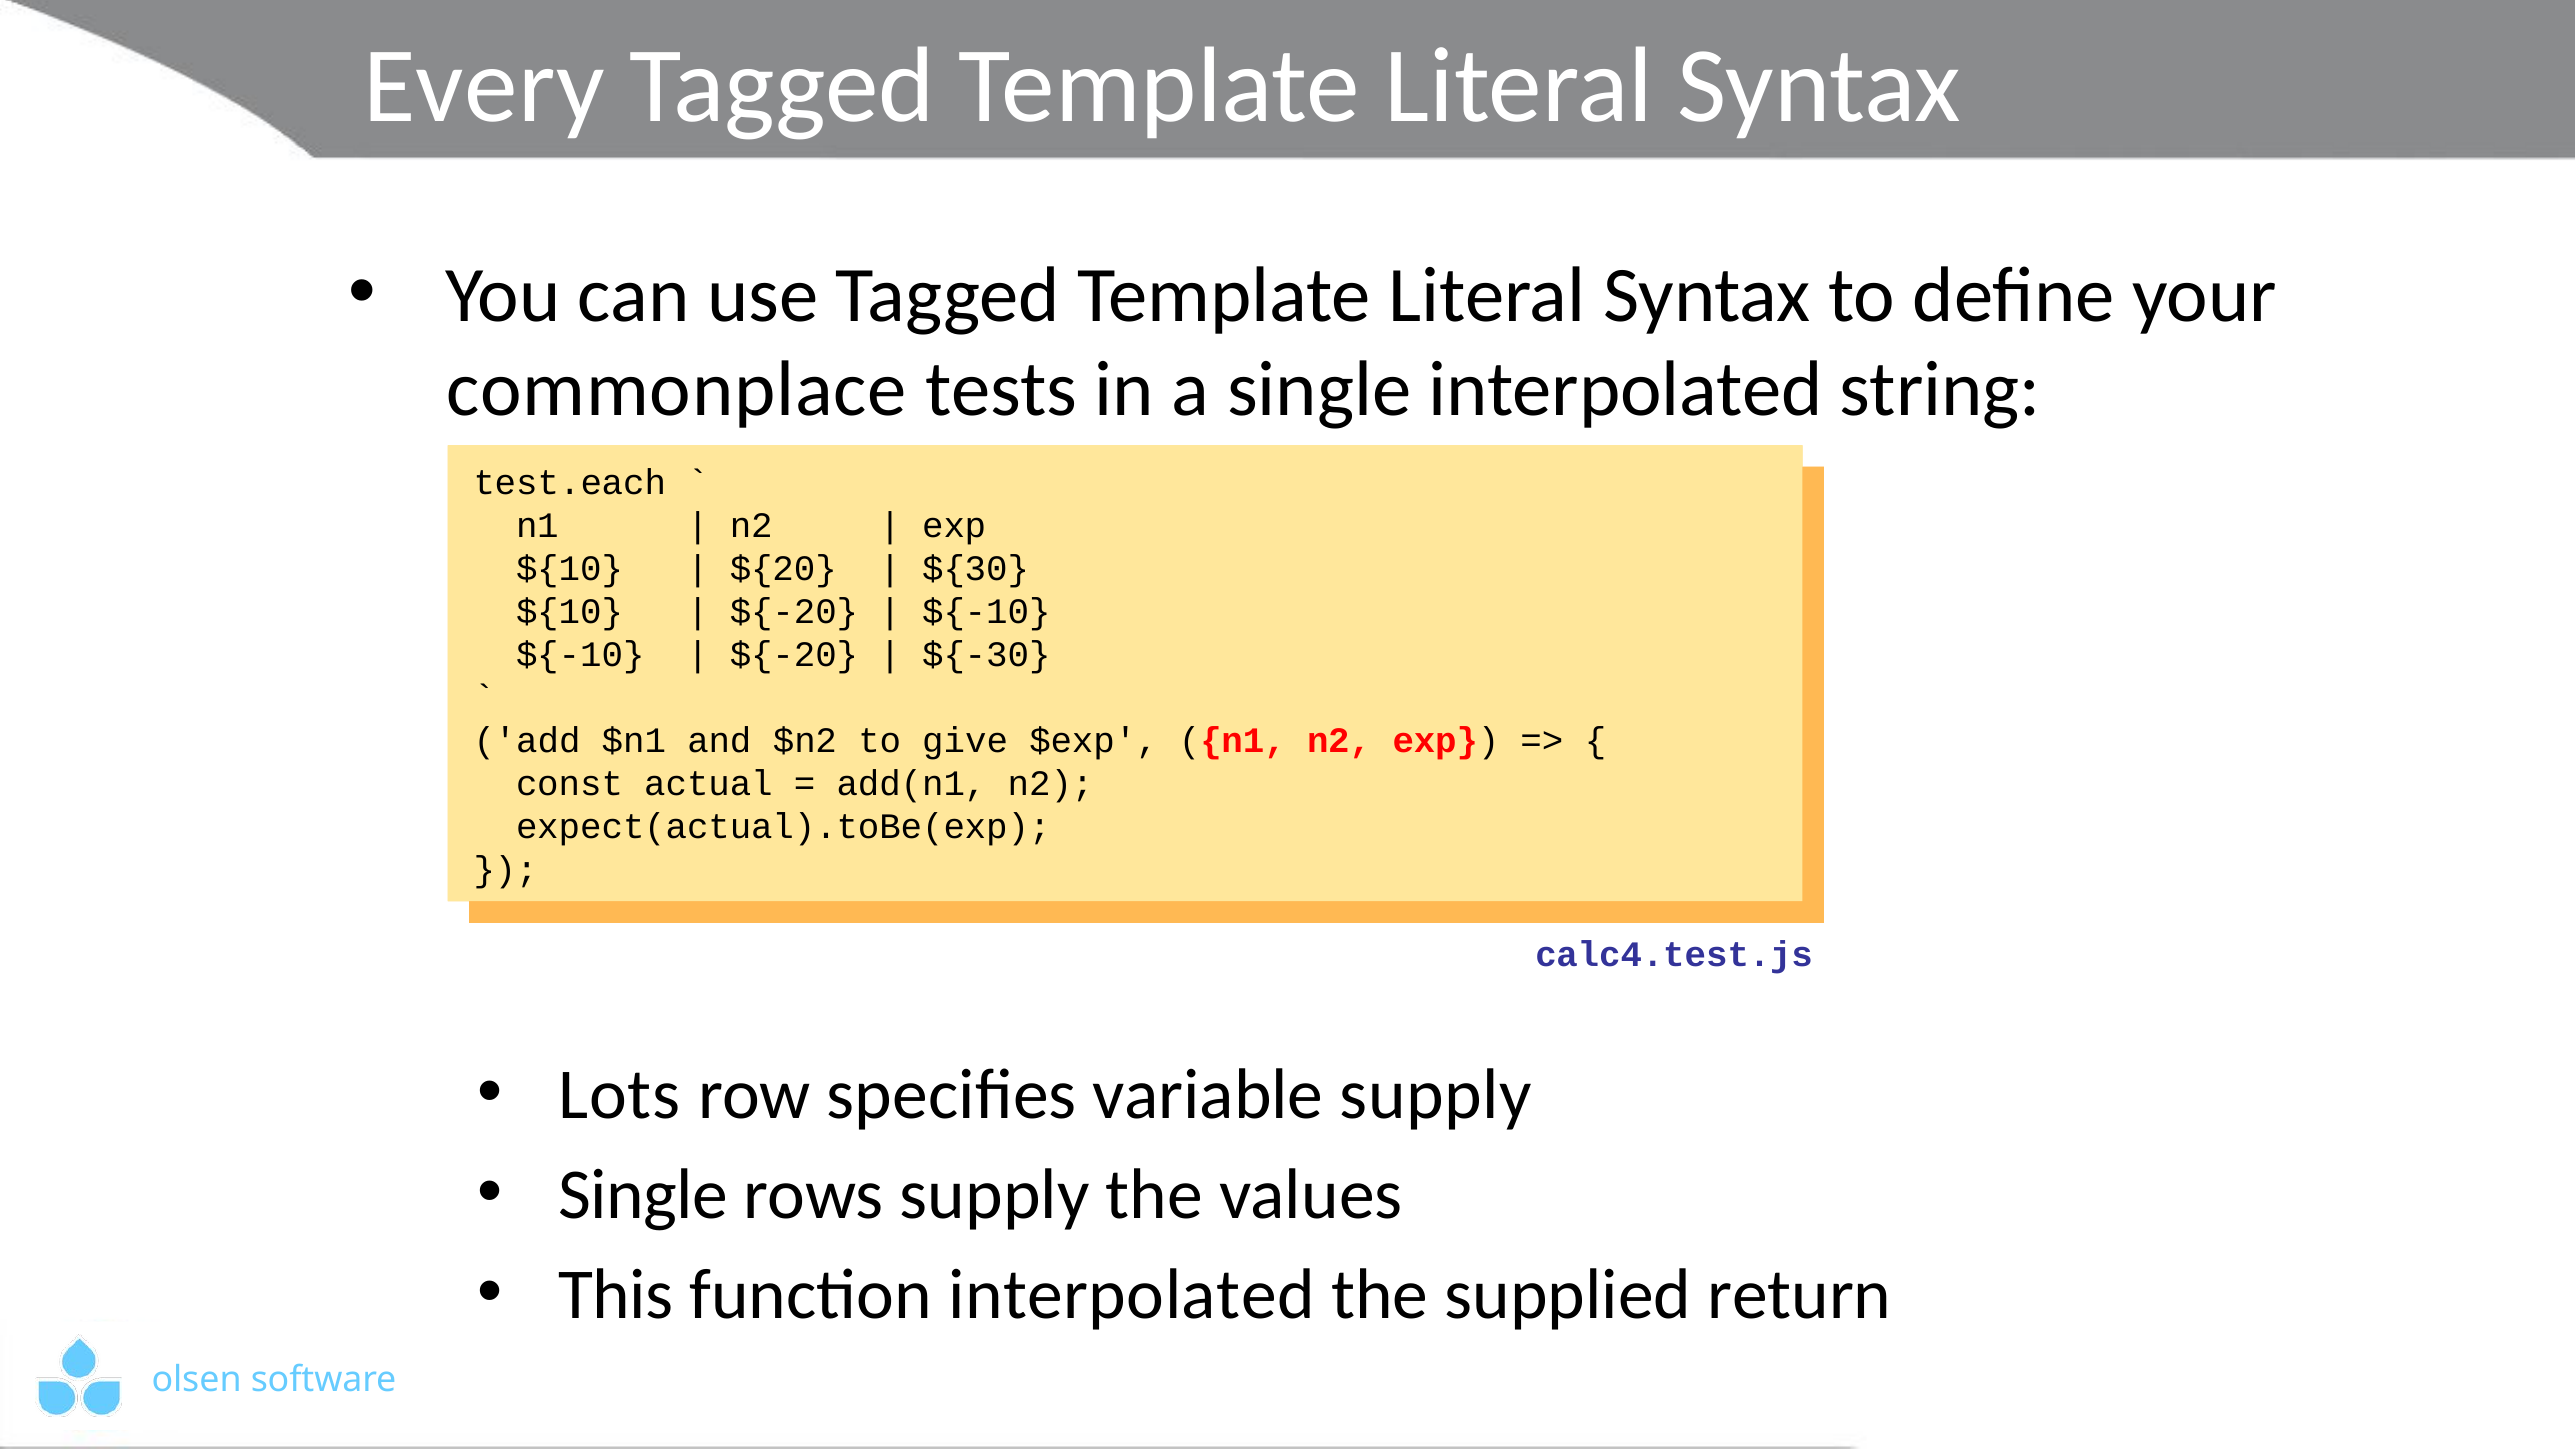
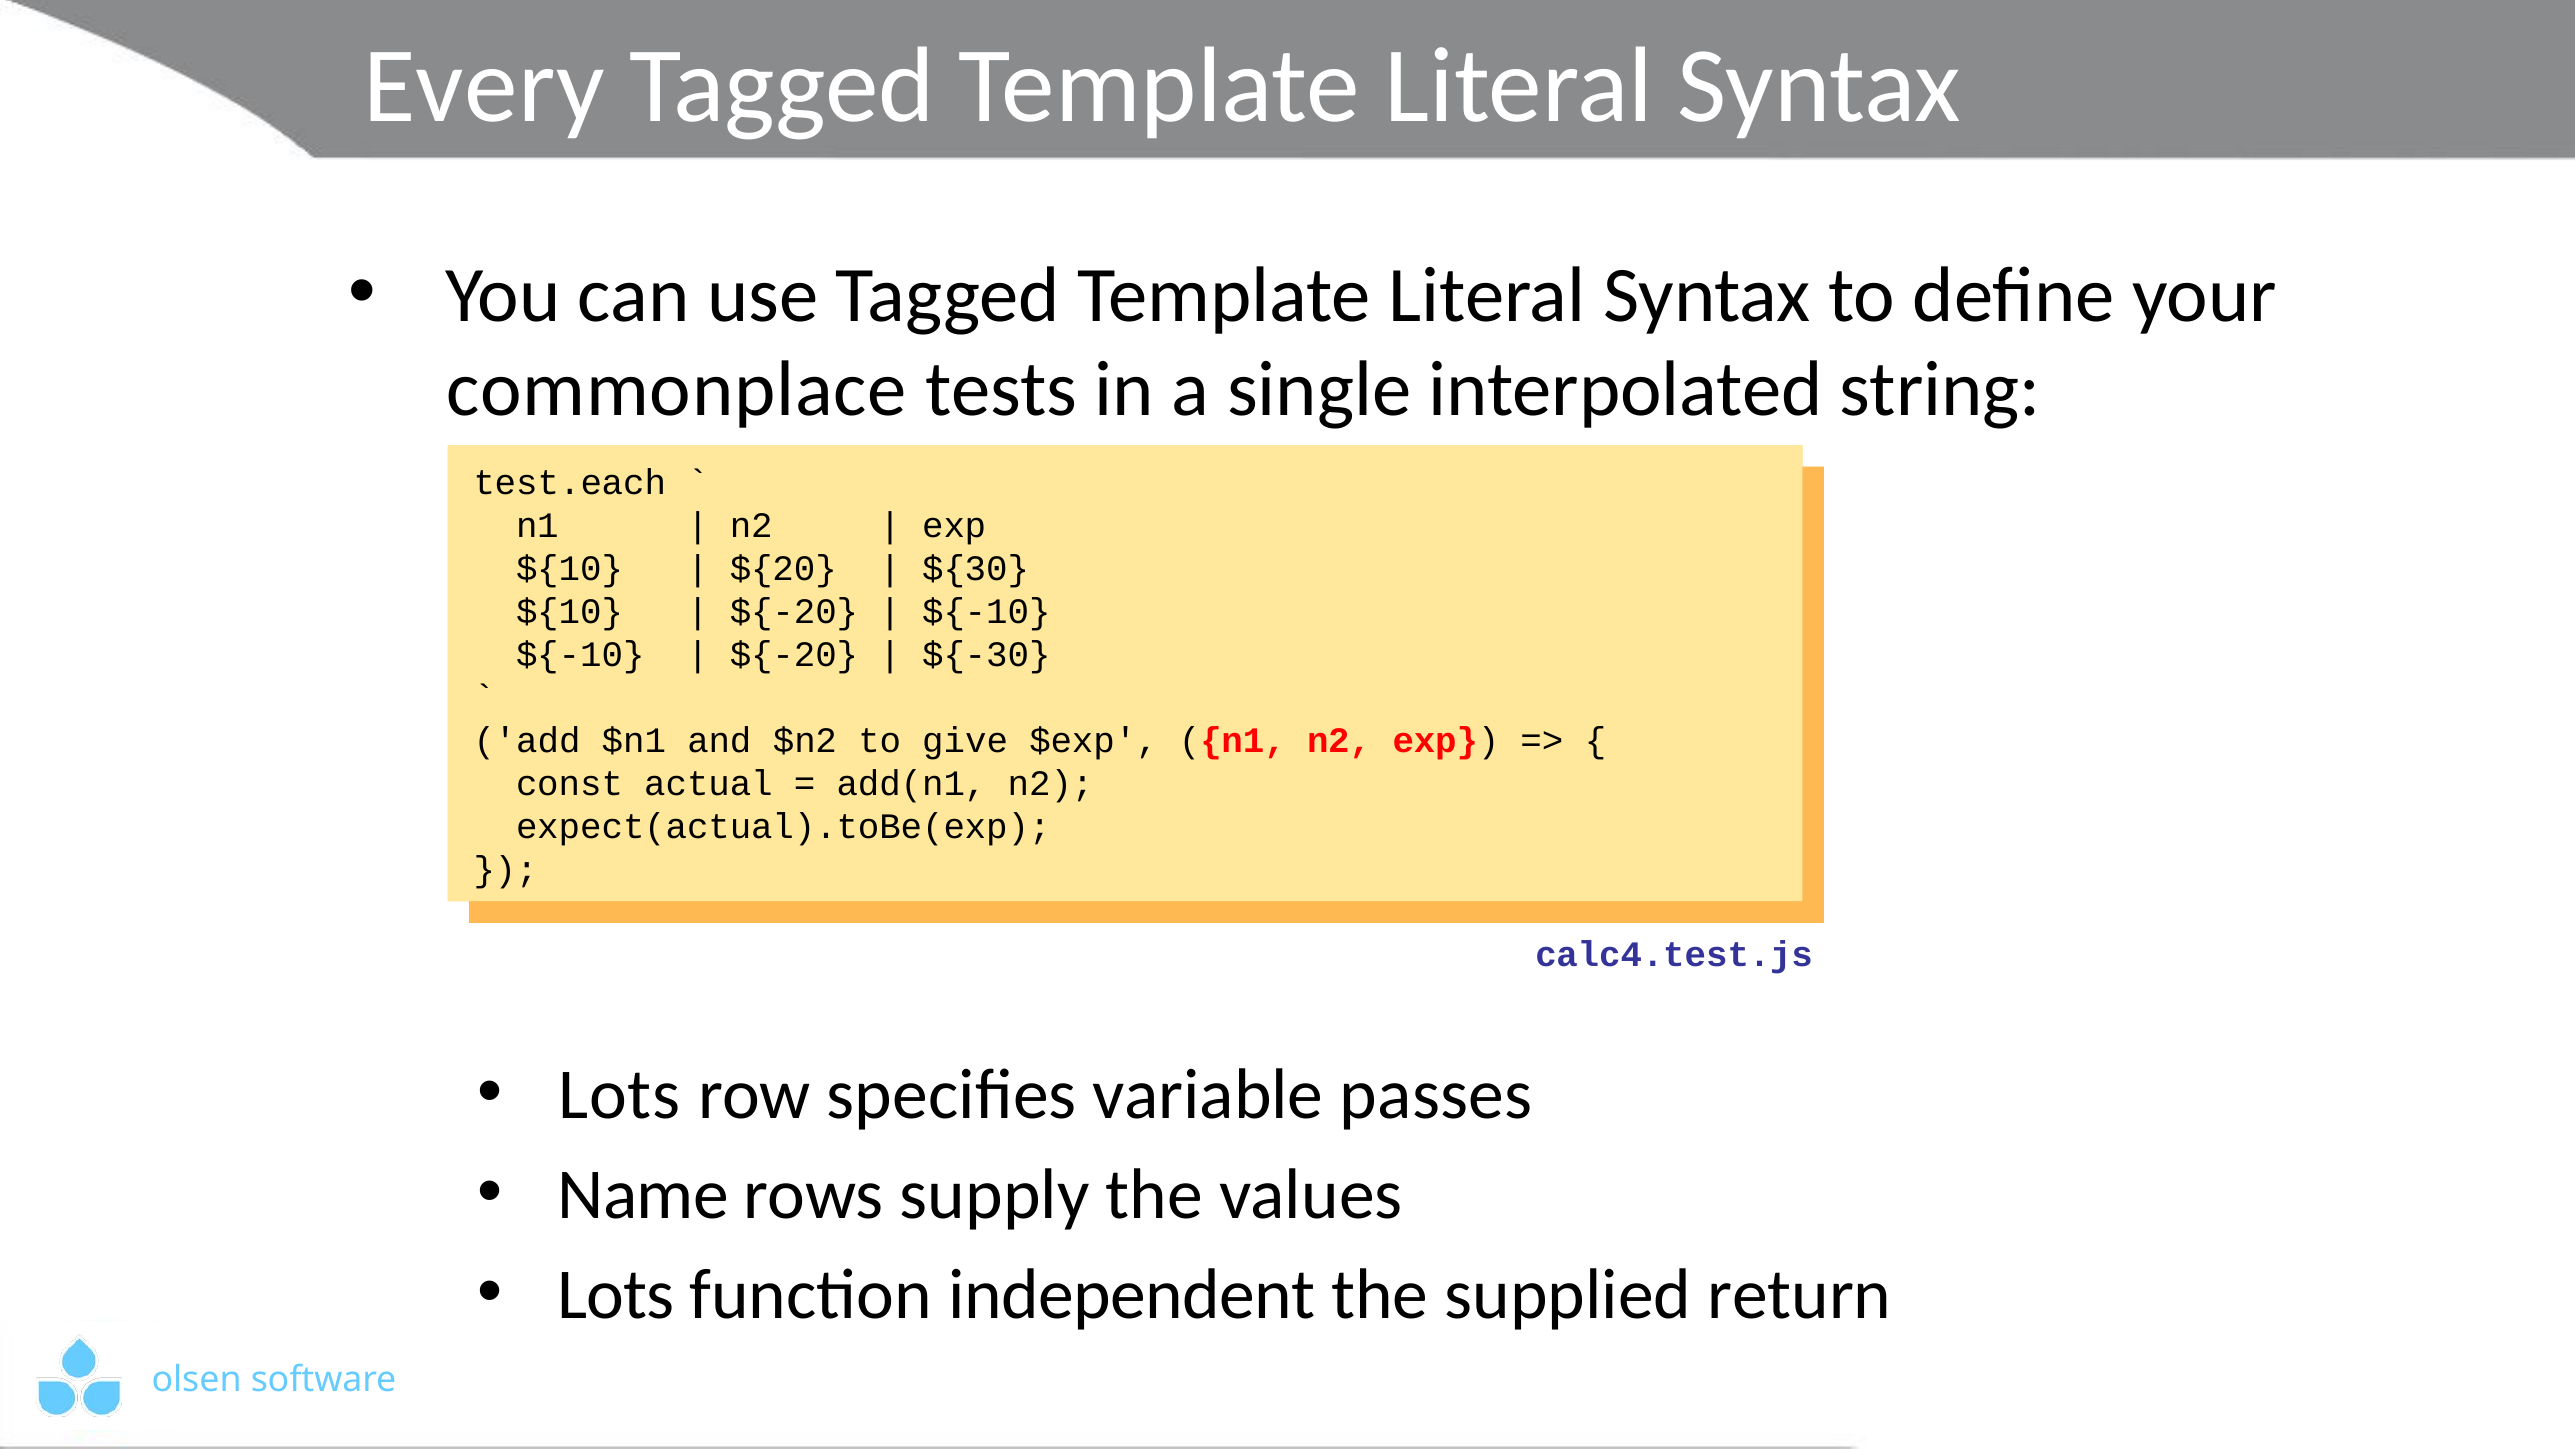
variable supply: supply -> passes
Single at (643, 1194): Single -> Name
This at (616, 1295): This -> Lots
function interpolated: interpolated -> independent
